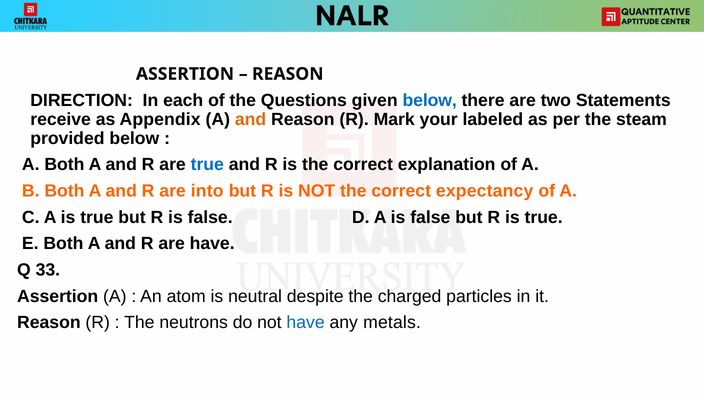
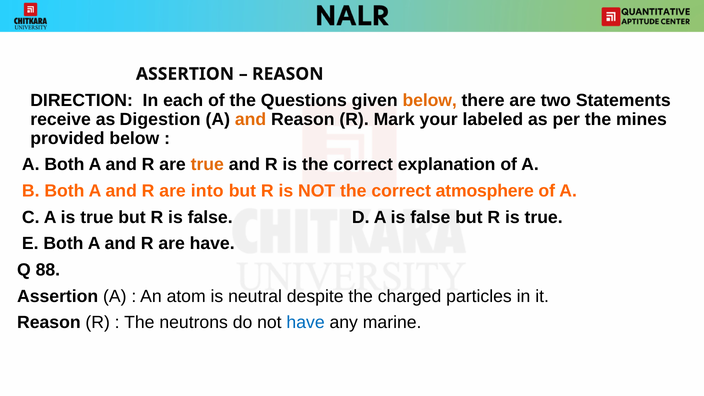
below at (430, 100) colour: blue -> orange
Appendix: Appendix -> Digestion
steam: steam -> mines
true at (207, 165) colour: blue -> orange
expectancy: expectancy -> atmosphere
33: 33 -> 88
metals: metals -> marine
